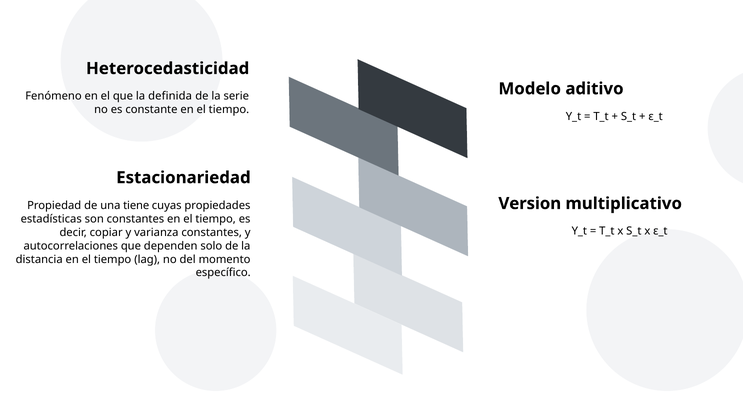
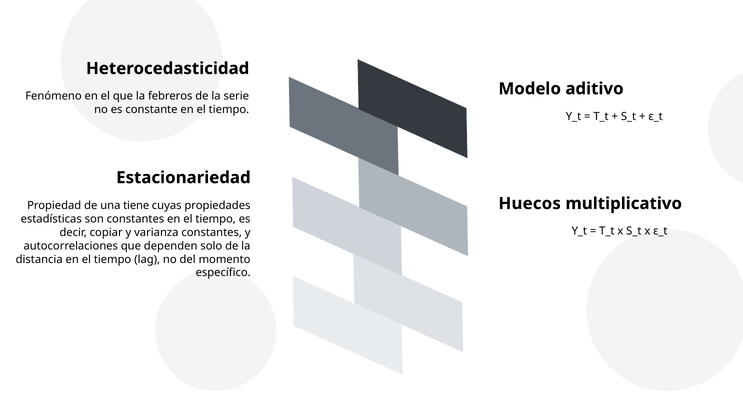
definida: definida -> febreros
Version: Version -> Huecos
